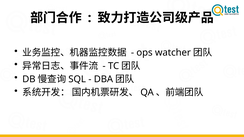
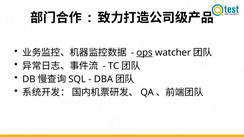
ops underline: none -> present
